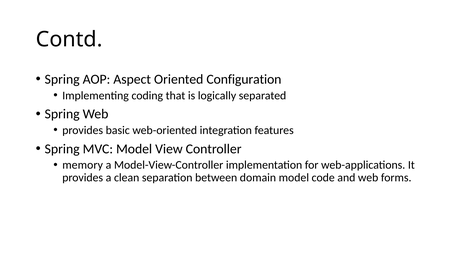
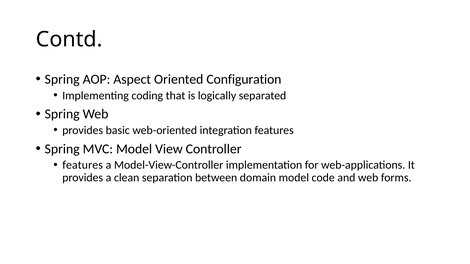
memory at (83, 165): memory -> features
